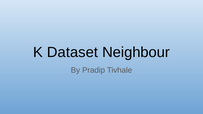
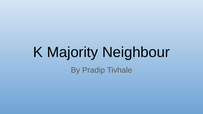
Dataset: Dataset -> Majority
